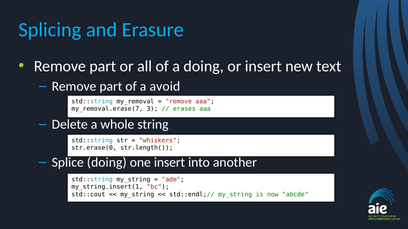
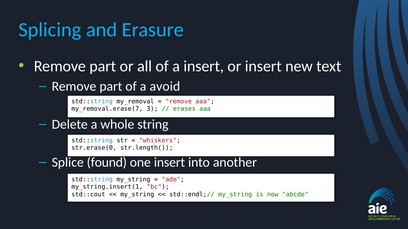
a doing: doing -> insert
Splice doing: doing -> found
